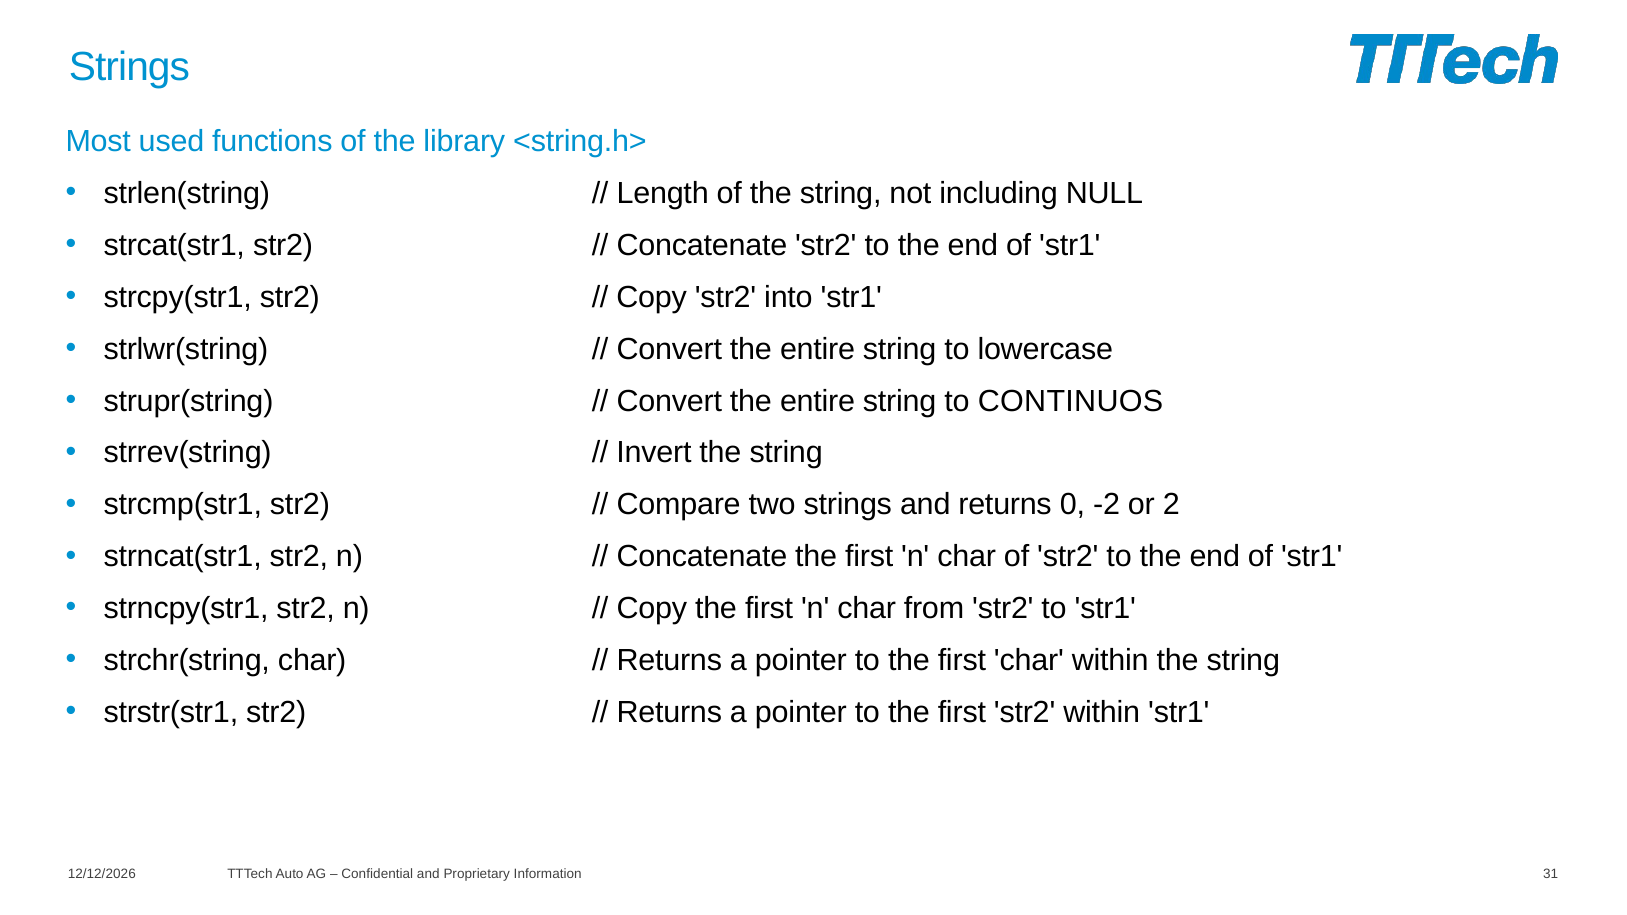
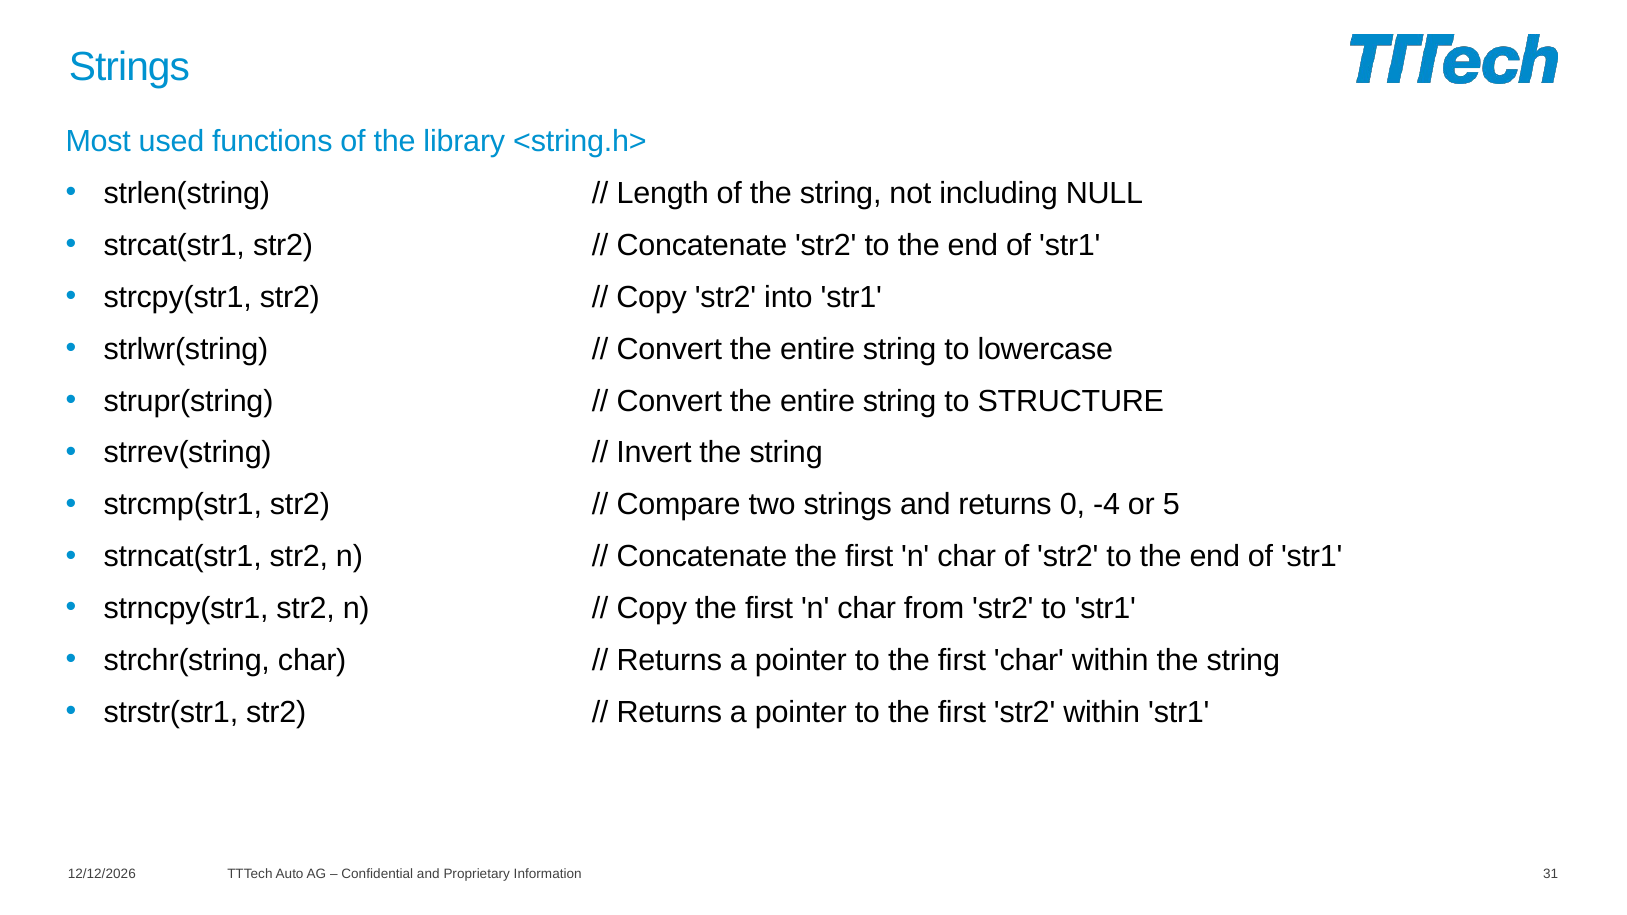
CONTINUOS: CONTINUOS -> STRUCTURE
-2: -2 -> -4
2: 2 -> 5
